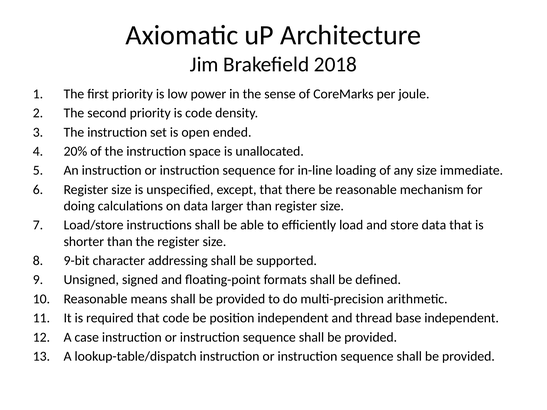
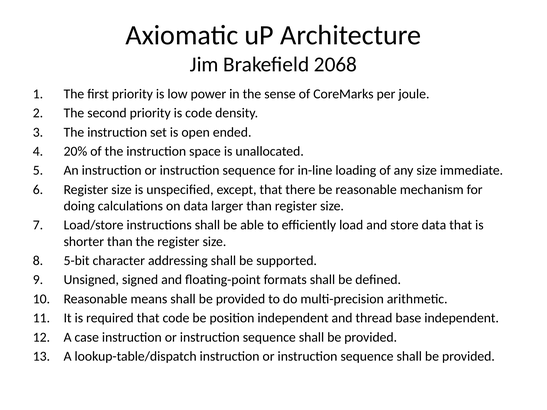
2018: 2018 -> 2068
9-bit: 9-bit -> 5-bit
